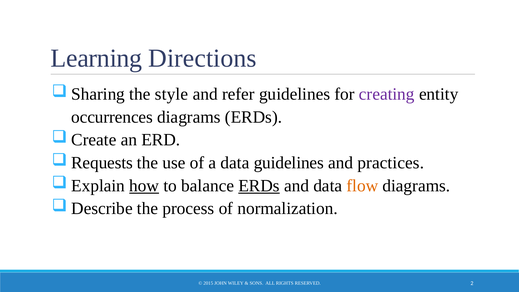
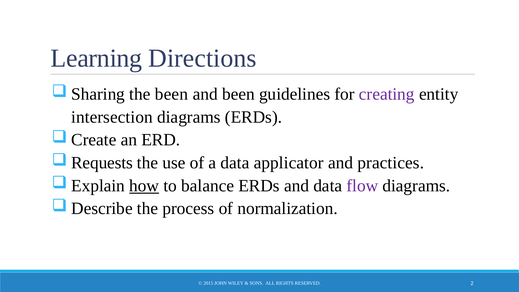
the style: style -> been
and refer: refer -> been
occurrences: occurrences -> intersection
data guidelines: guidelines -> applicator
ERDs at (259, 186) underline: present -> none
flow colour: orange -> purple
